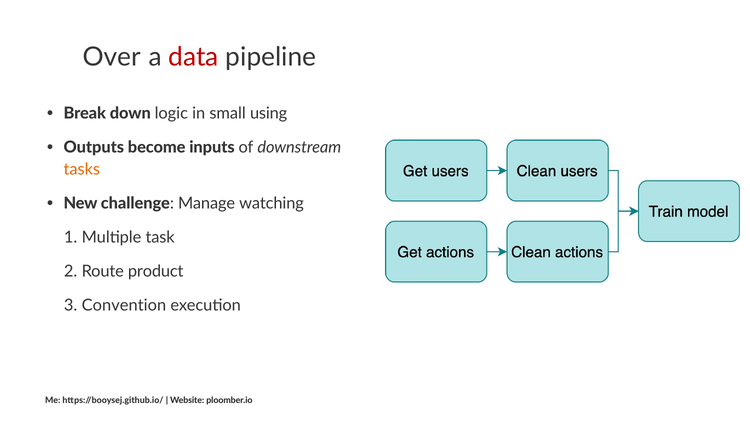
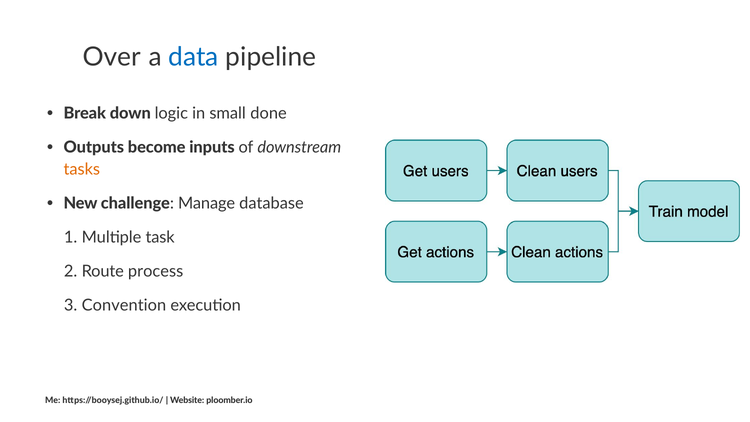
data colour: red -> blue
using: using -> done
watching: watching -> database
product: product -> process
